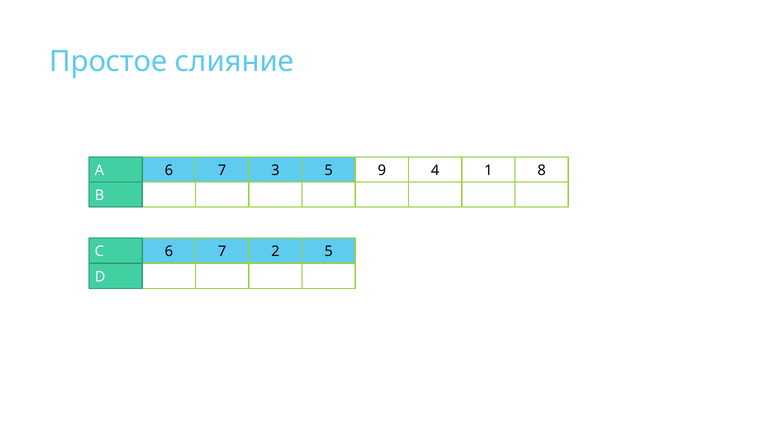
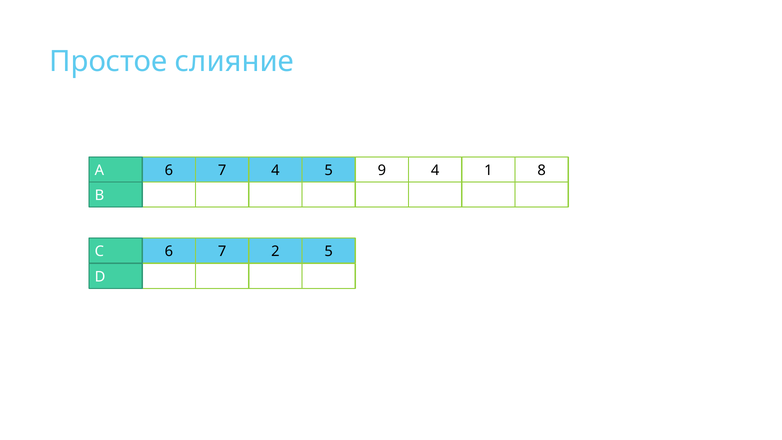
7 3: 3 -> 4
